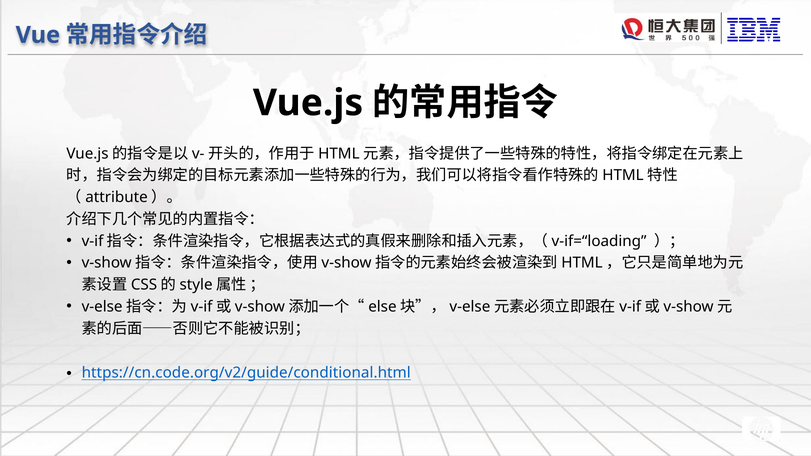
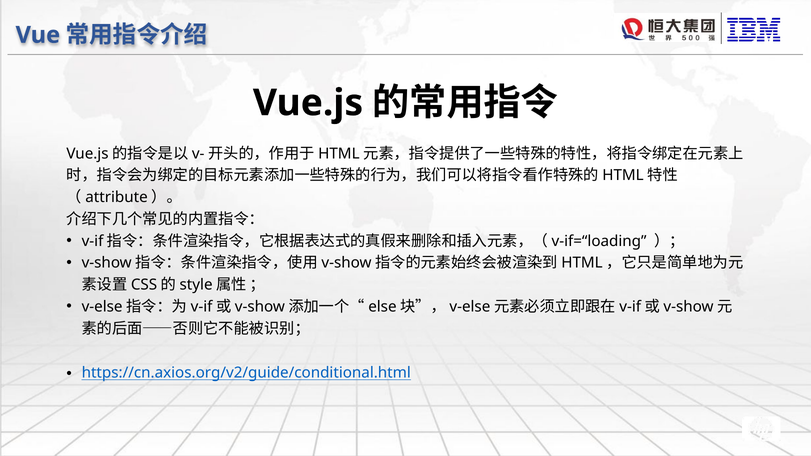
https://cn.code.org/v2/guide/conditional.html: https://cn.code.org/v2/guide/conditional.html -> https://cn.axios.org/v2/guide/conditional.html
